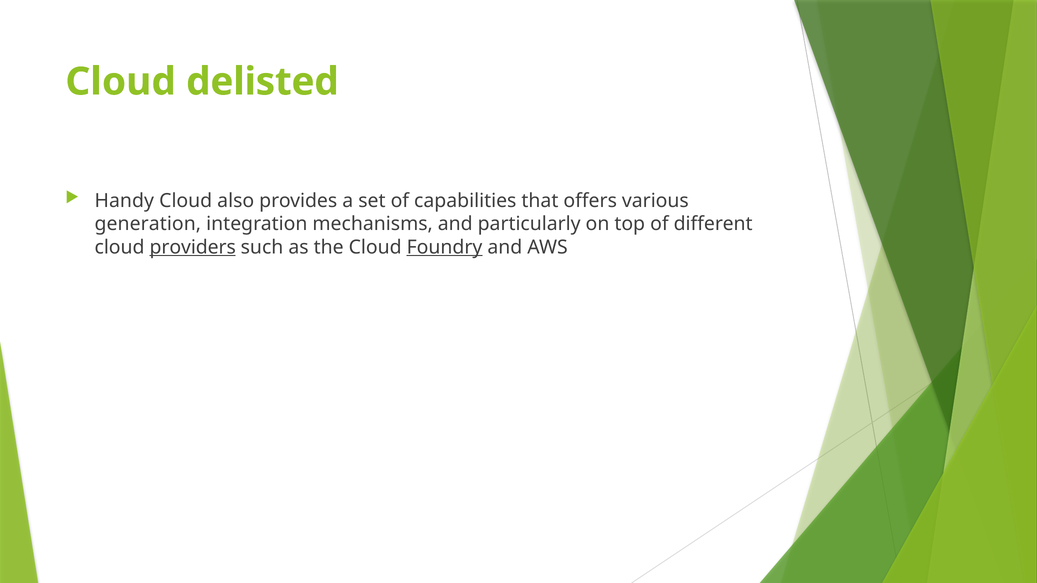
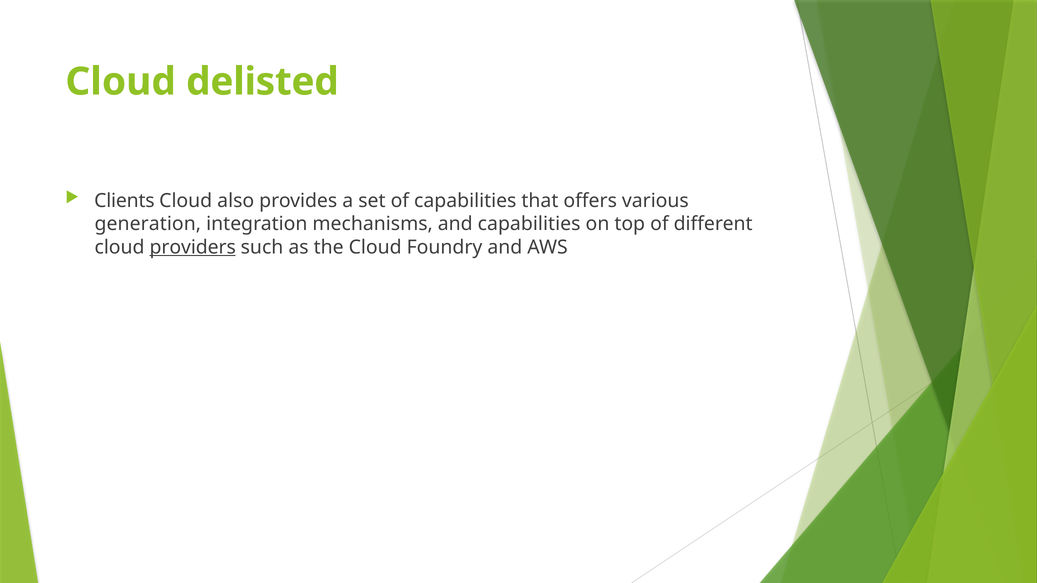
Handy: Handy -> Clients
and particularly: particularly -> capabilities
Foundry underline: present -> none
